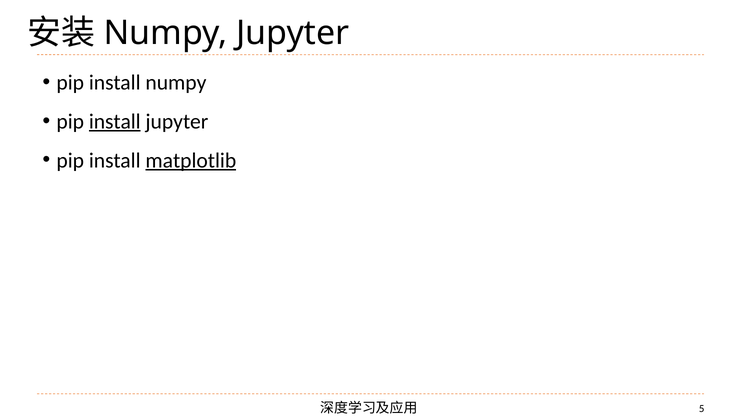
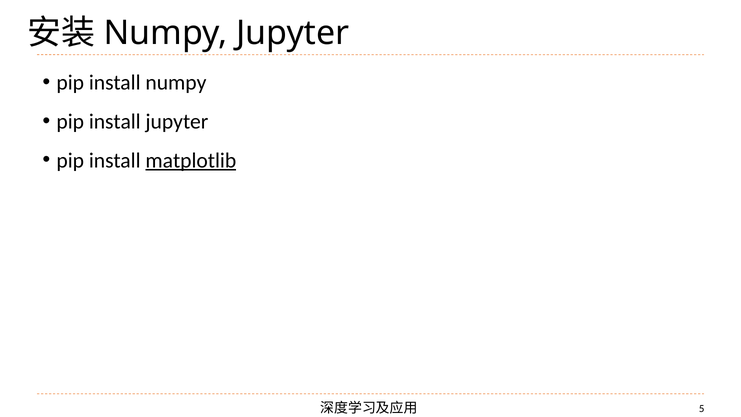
install at (115, 122) underline: present -> none
